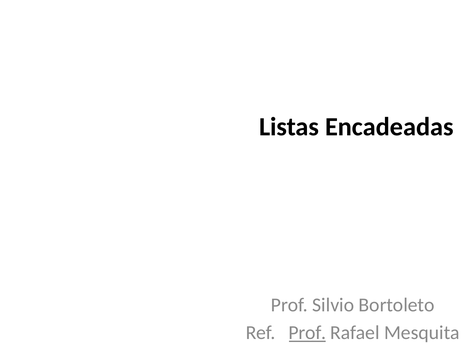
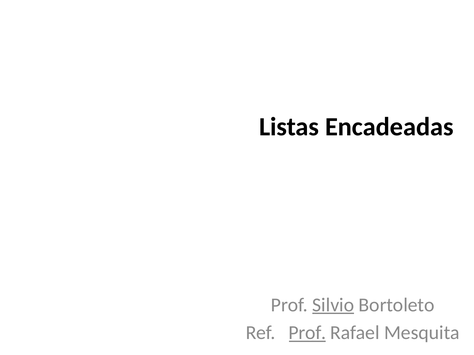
Silvio underline: none -> present
